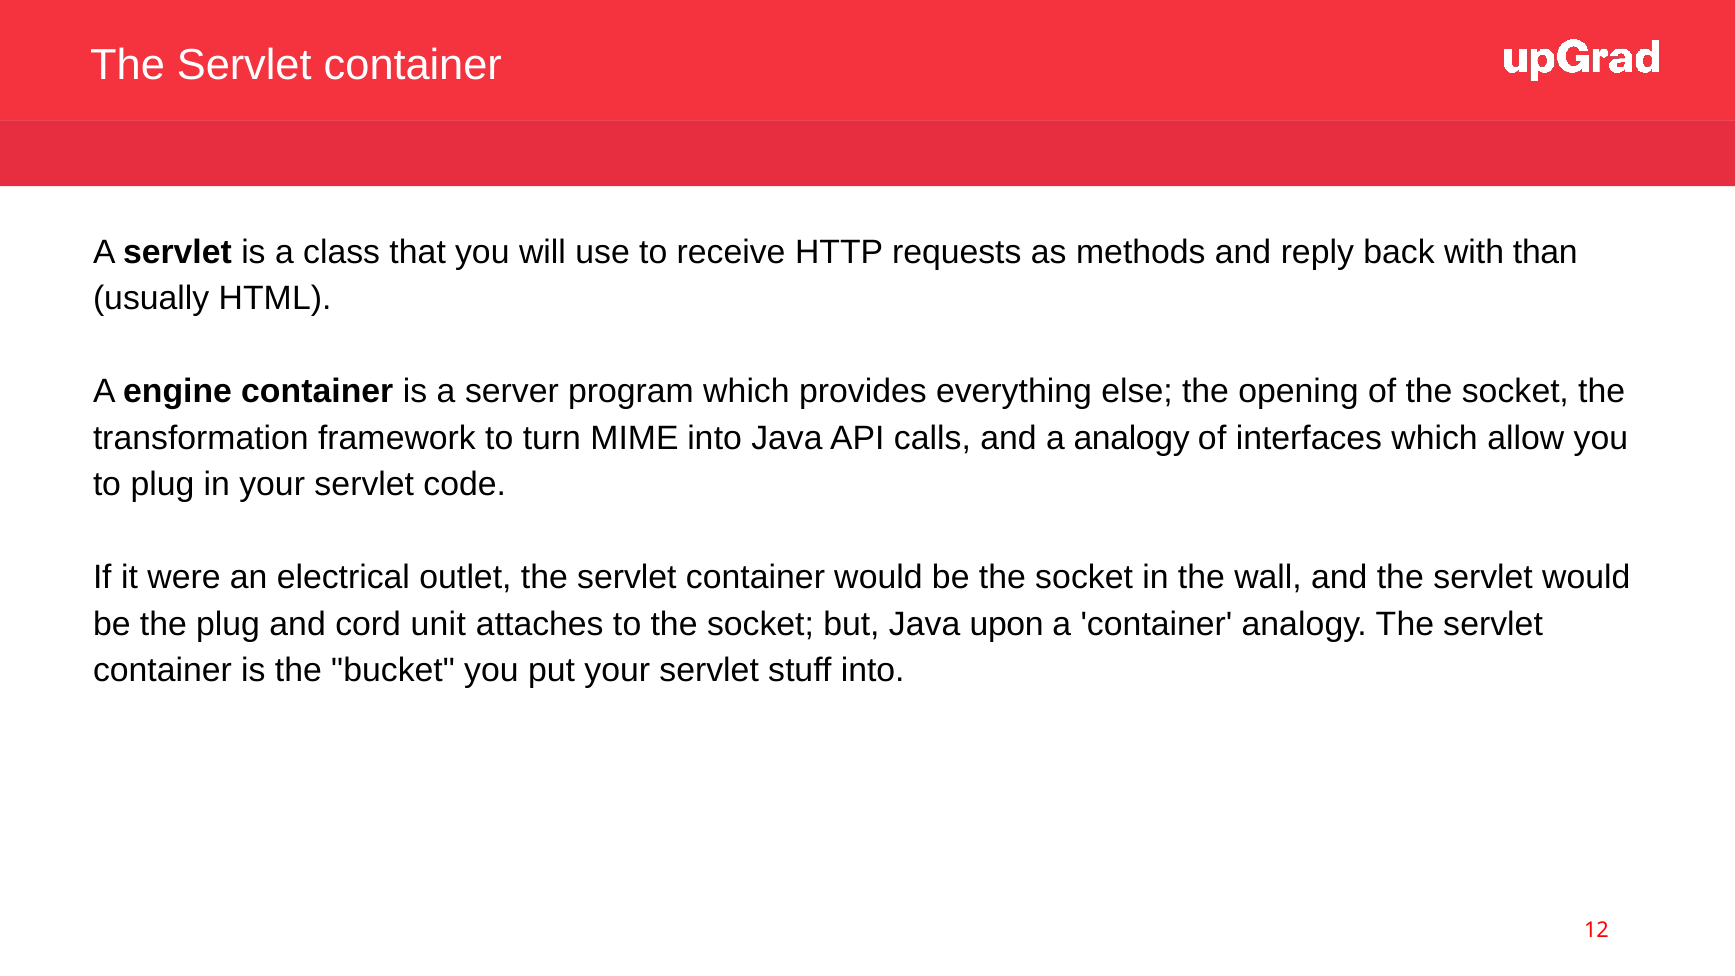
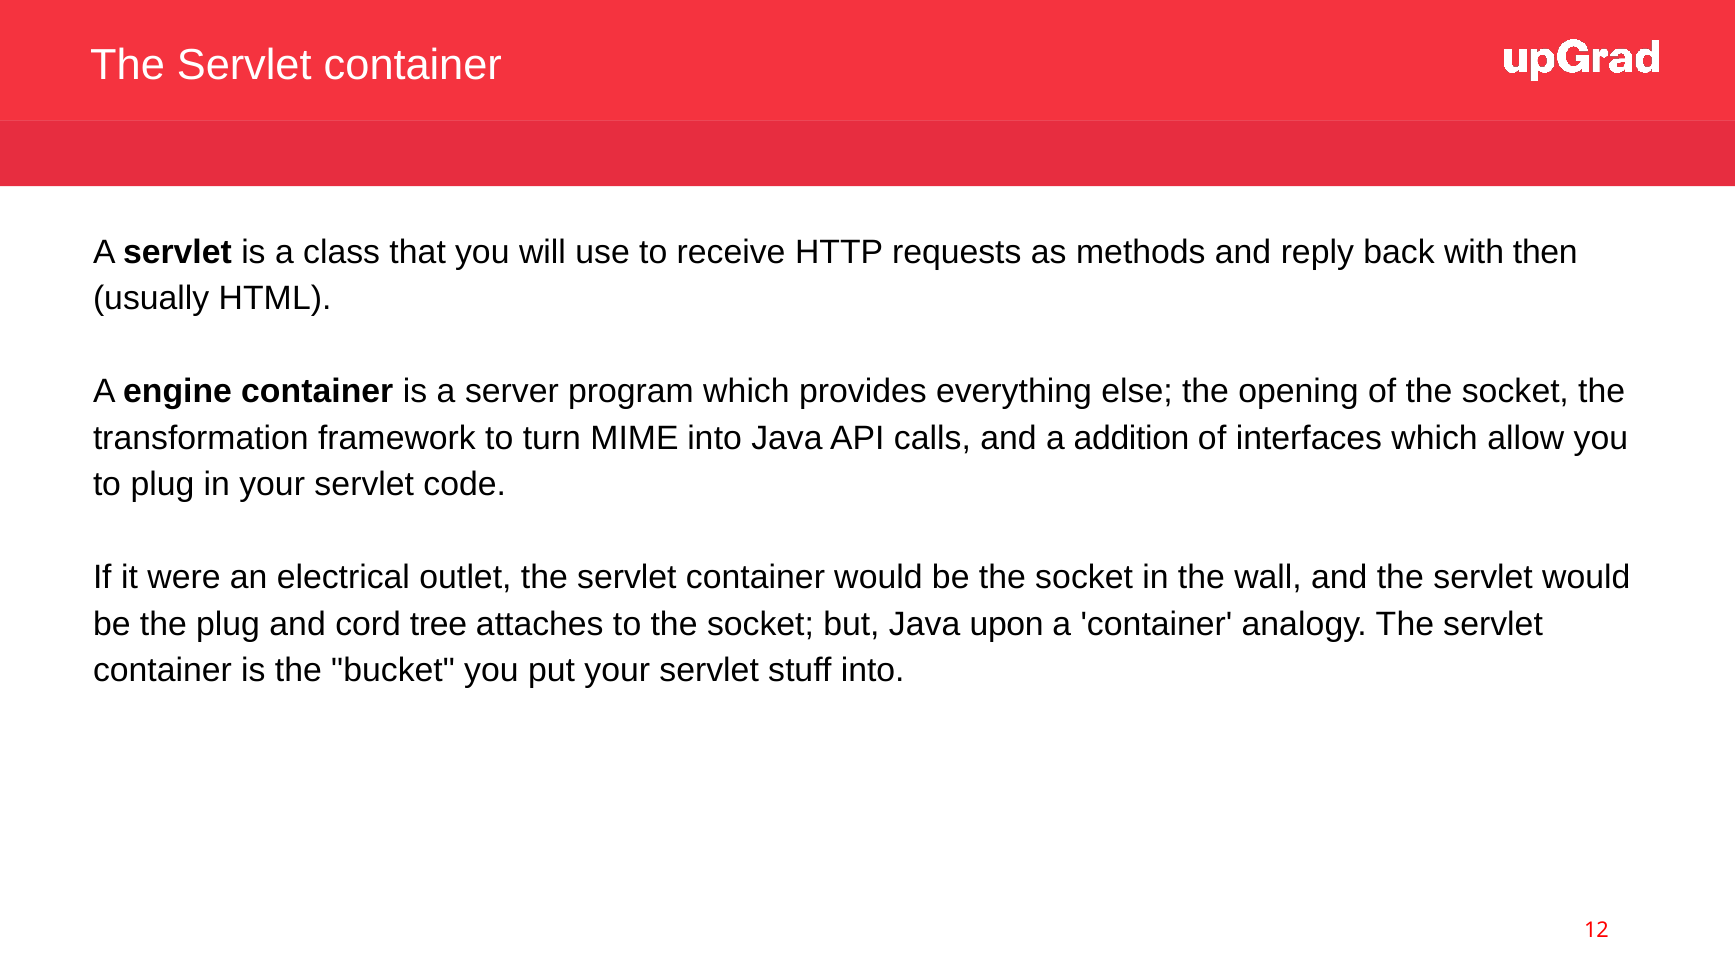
than: than -> then
a analogy: analogy -> addition
unit: unit -> tree
